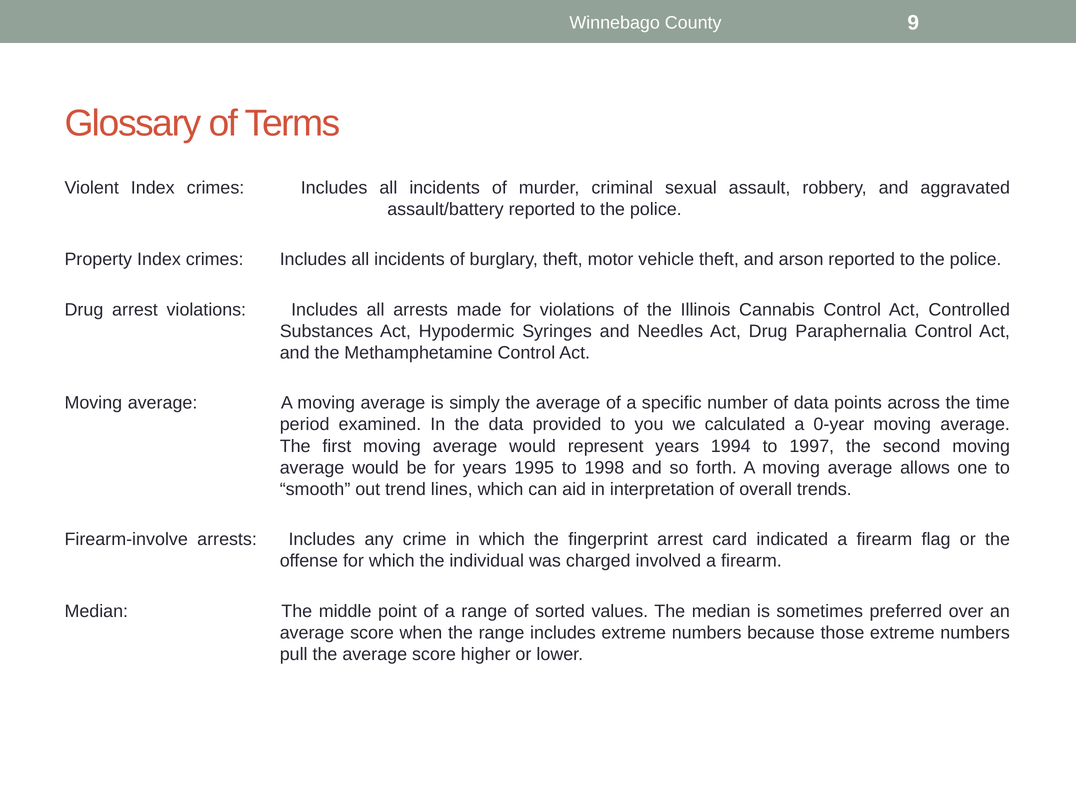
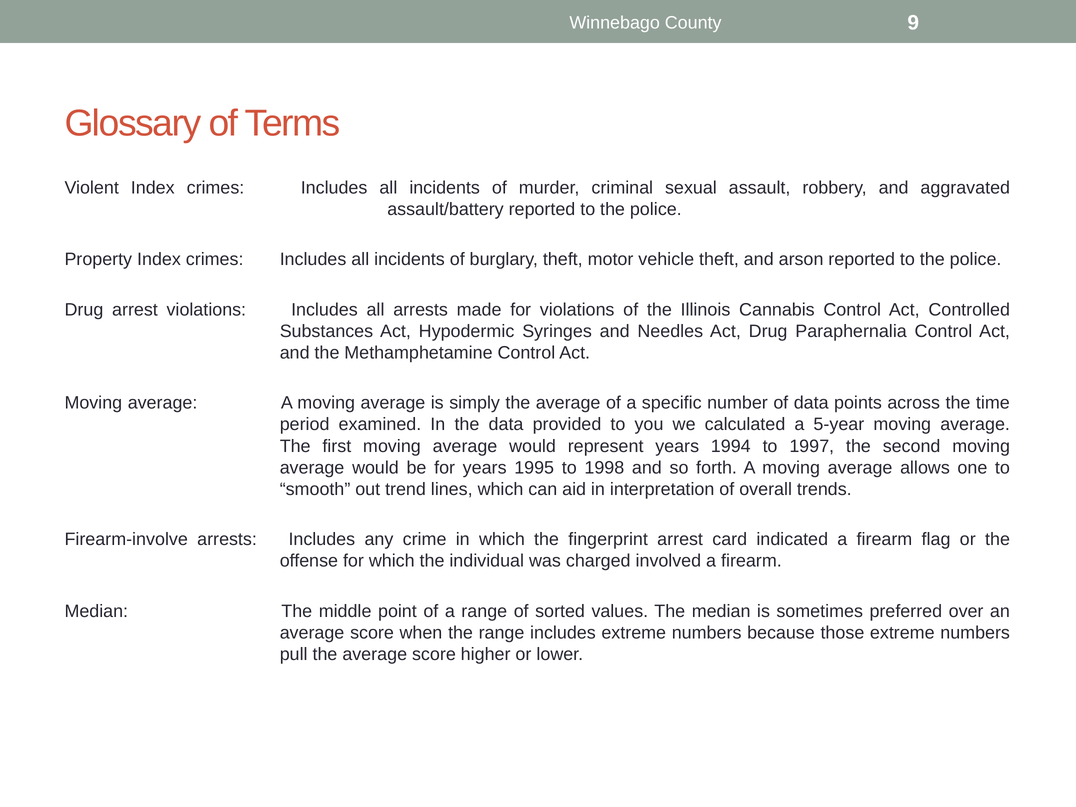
0-year: 0-year -> 5-year
